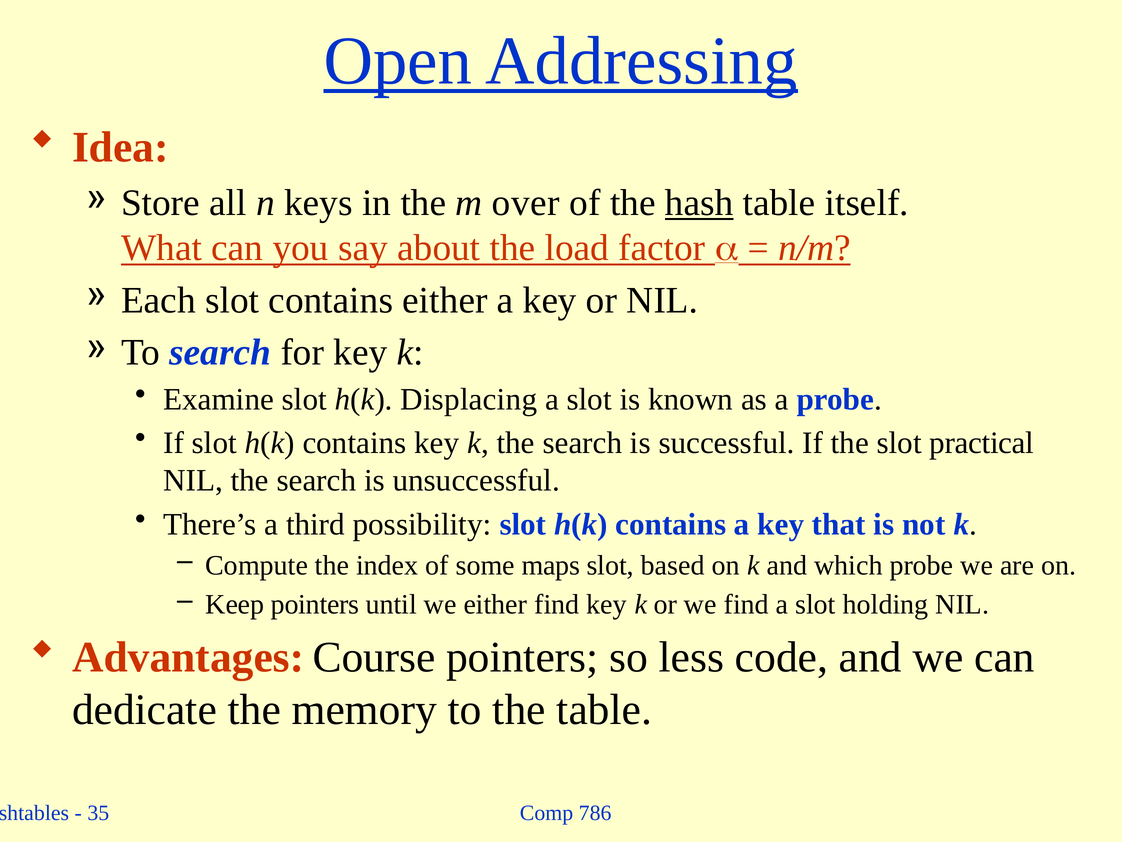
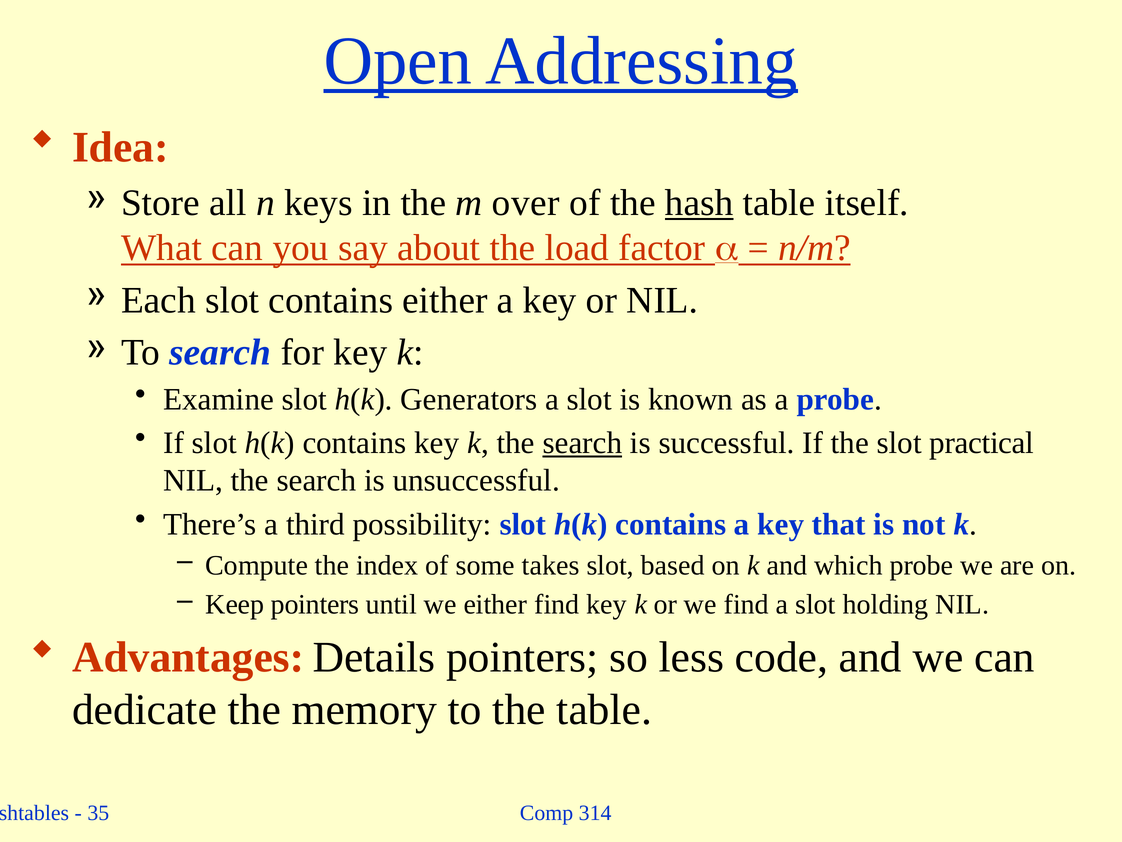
Displacing: Displacing -> Generators
search at (582, 443) underline: none -> present
maps: maps -> takes
Course: Course -> Details
786: 786 -> 314
